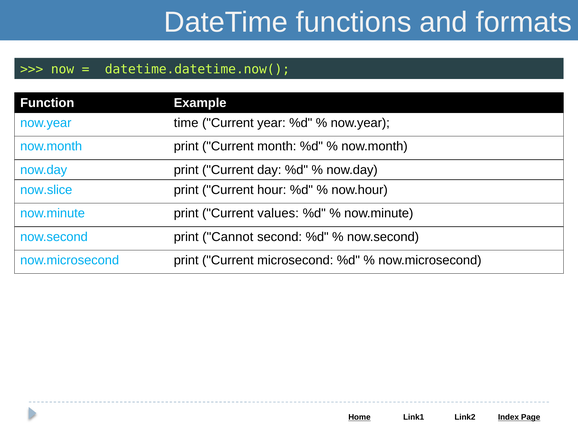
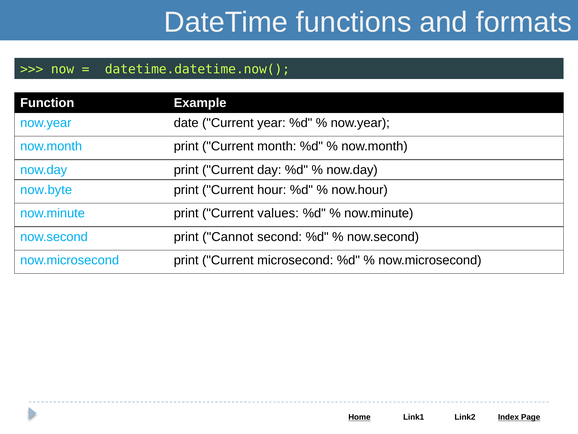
time: time -> date
now.slice: now.slice -> now.byte
